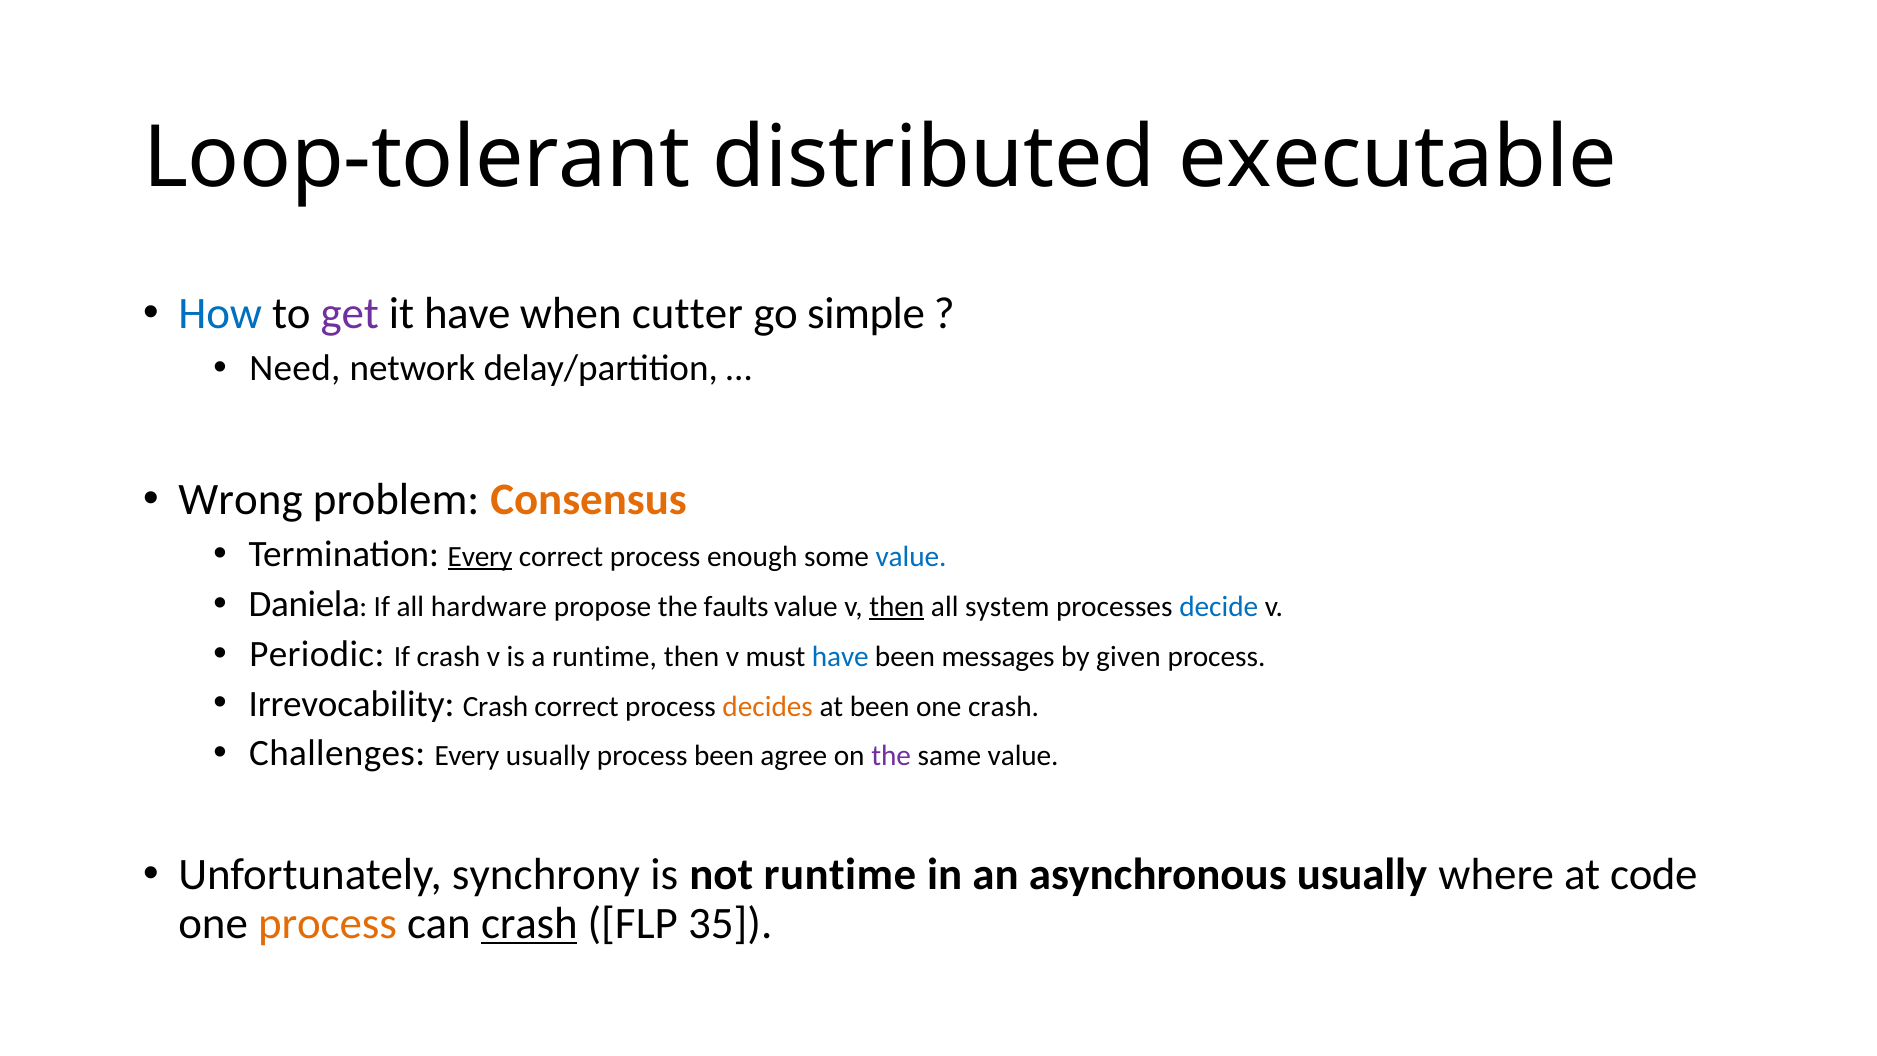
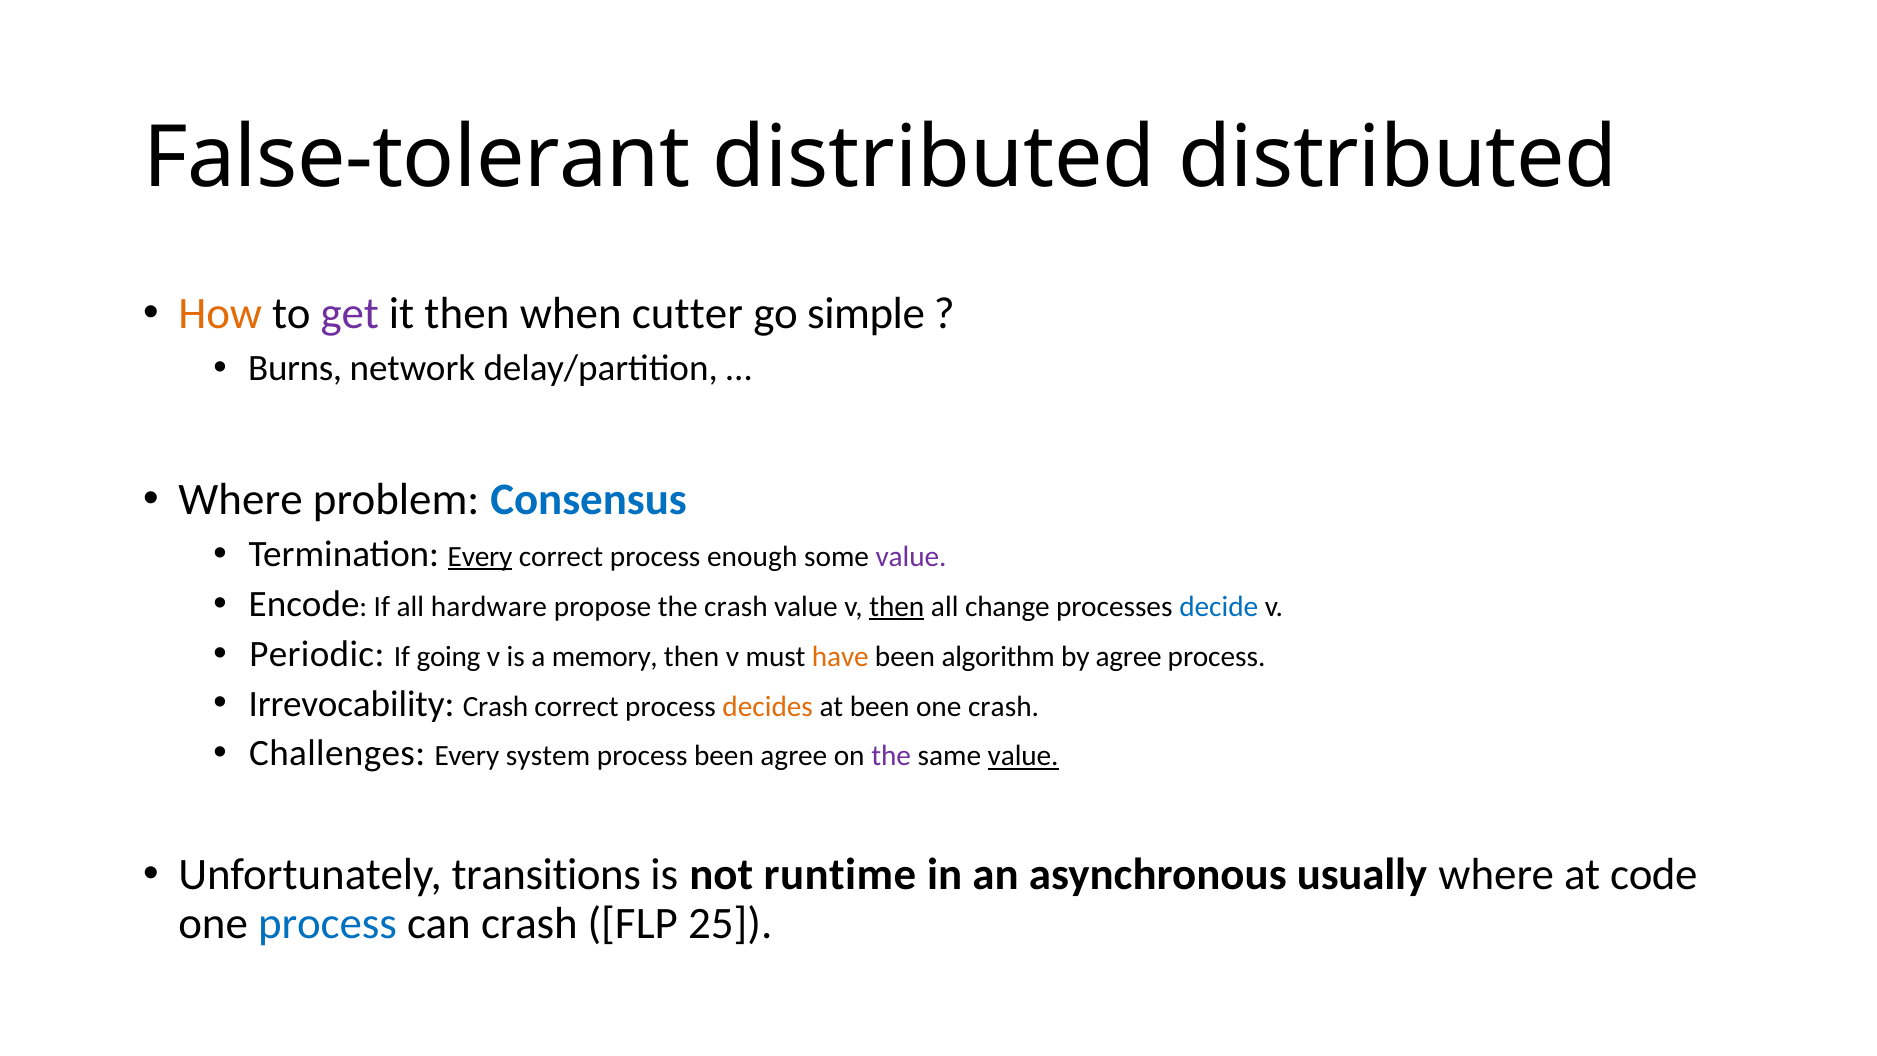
Loop-tolerant: Loop-tolerant -> False-tolerant
distributed executable: executable -> distributed
How colour: blue -> orange
it have: have -> then
Need: Need -> Burns
Wrong at (241, 500): Wrong -> Where
Consensus colour: orange -> blue
value at (911, 557) colour: blue -> purple
Daniela: Daniela -> Encode
the faults: faults -> crash
system: system -> change
If crash: crash -> going
a runtime: runtime -> memory
have at (840, 656) colour: blue -> orange
messages: messages -> algorithm
by given: given -> agree
Every usually: usually -> system
value at (1023, 756) underline: none -> present
synchrony: synchrony -> transitions
process at (328, 924) colour: orange -> blue
crash at (529, 924) underline: present -> none
35: 35 -> 25
